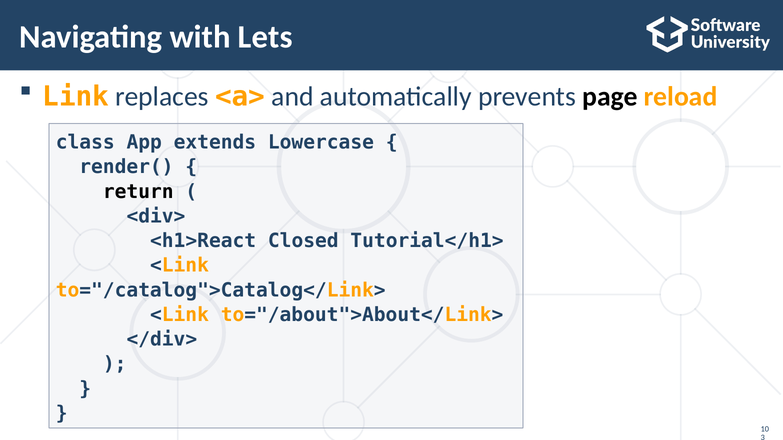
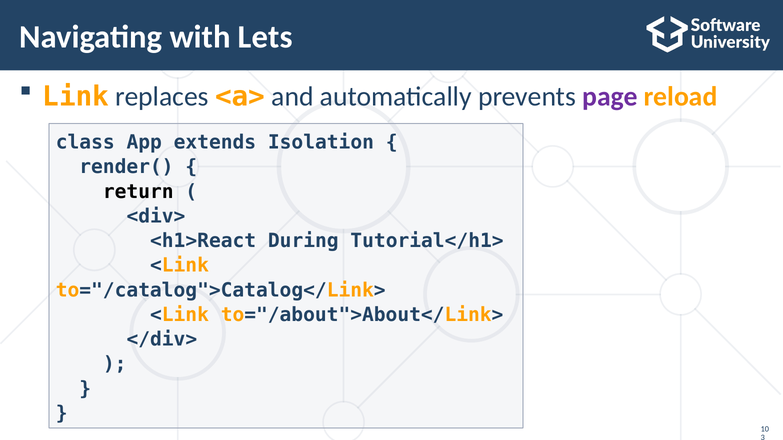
page colour: black -> purple
Lowercase: Lowercase -> Isolation
Closed: Closed -> During
